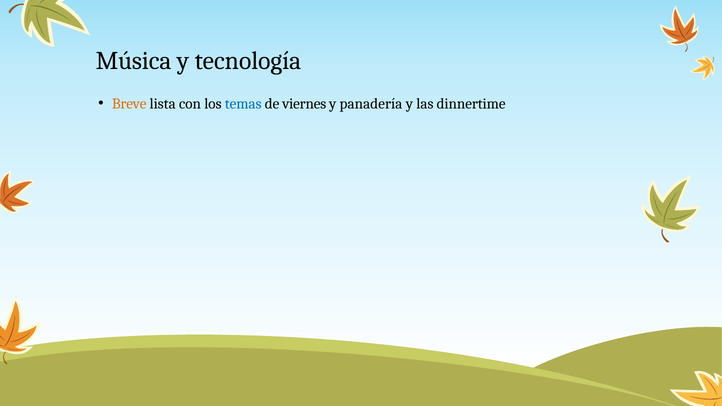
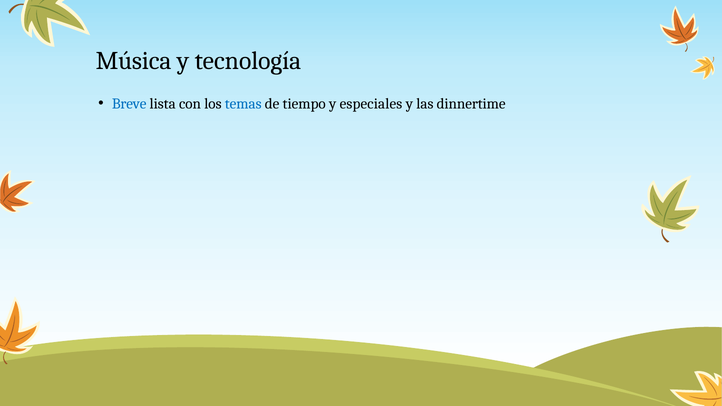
Breve colour: orange -> blue
viernes: viernes -> tiempo
panadería: panadería -> especiales
